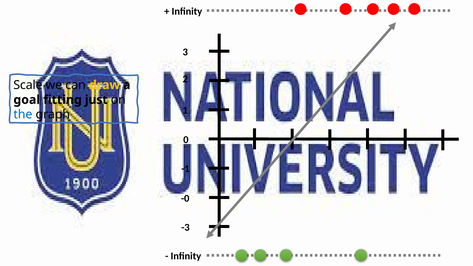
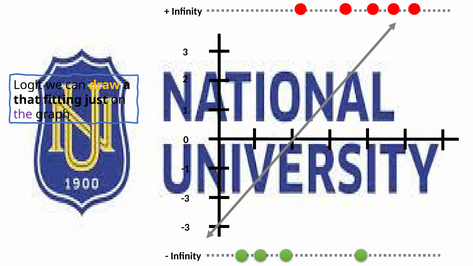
Scale: Scale -> Logit
goal: goal -> that
the colour: blue -> purple
-0 at (185, 199): -0 -> -3
